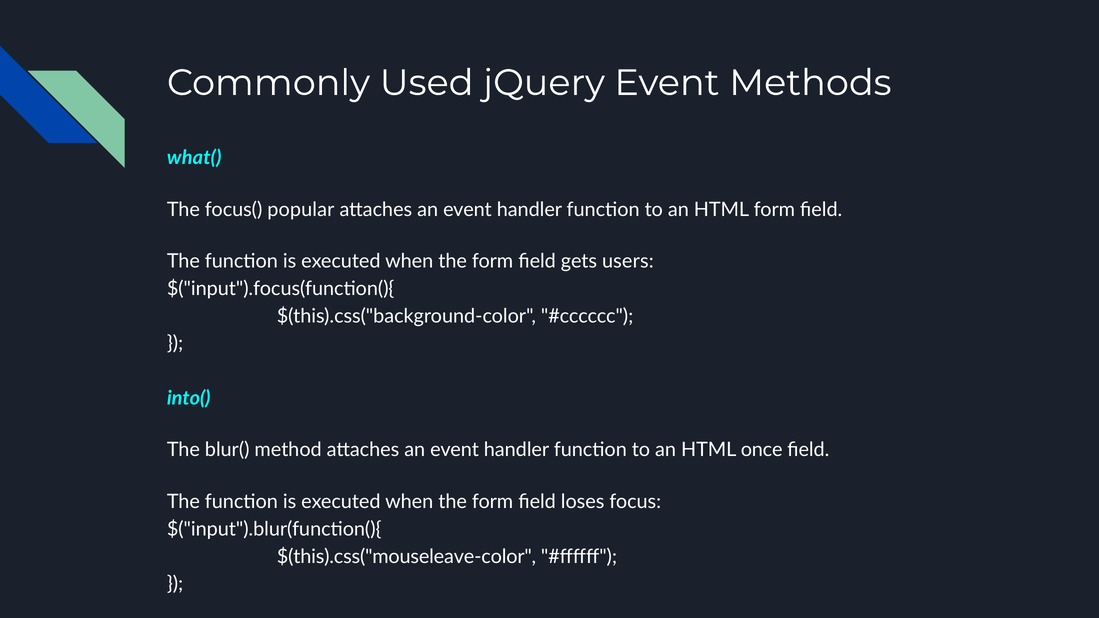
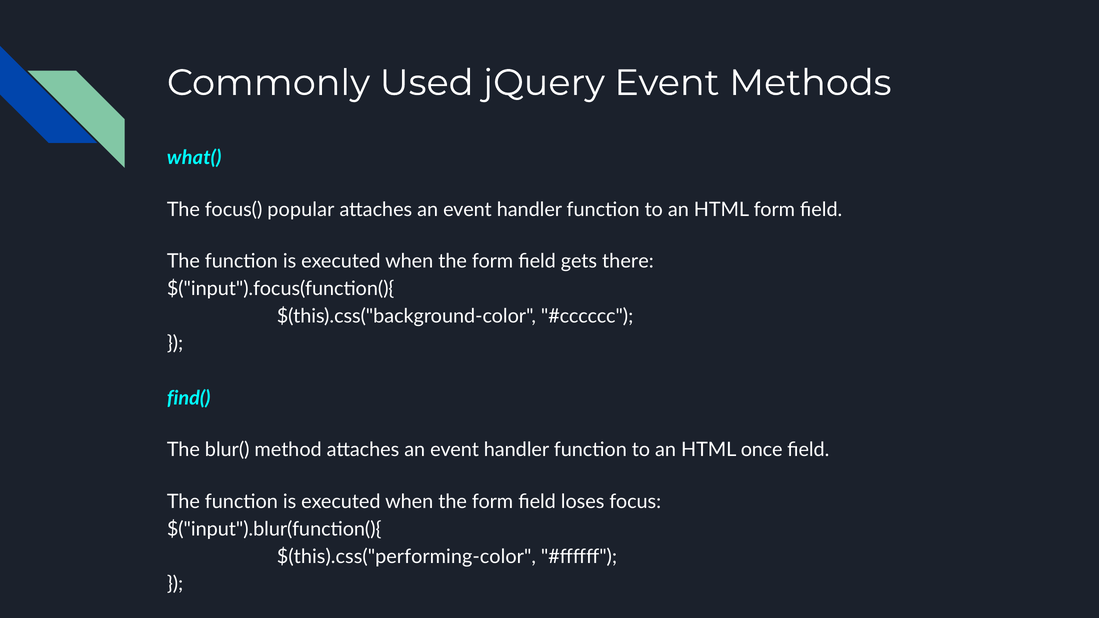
users: users -> there
into(: into( -> find(
$(this).css("mouseleave-color: $(this).css("mouseleave-color -> $(this).css("performing-color
